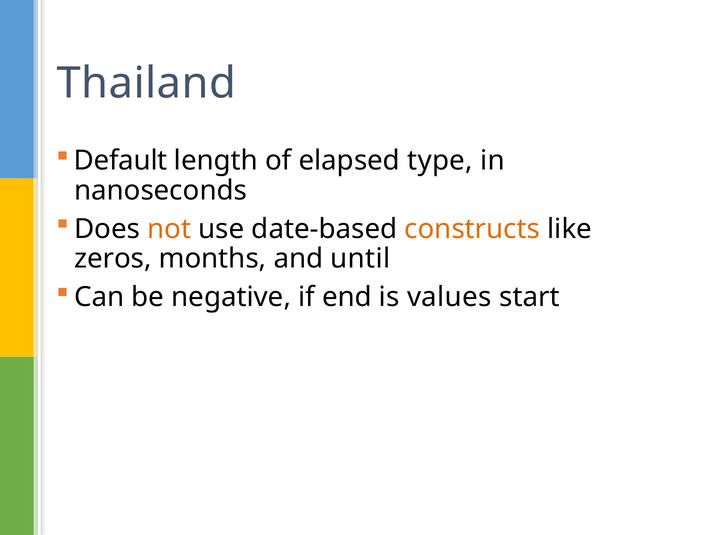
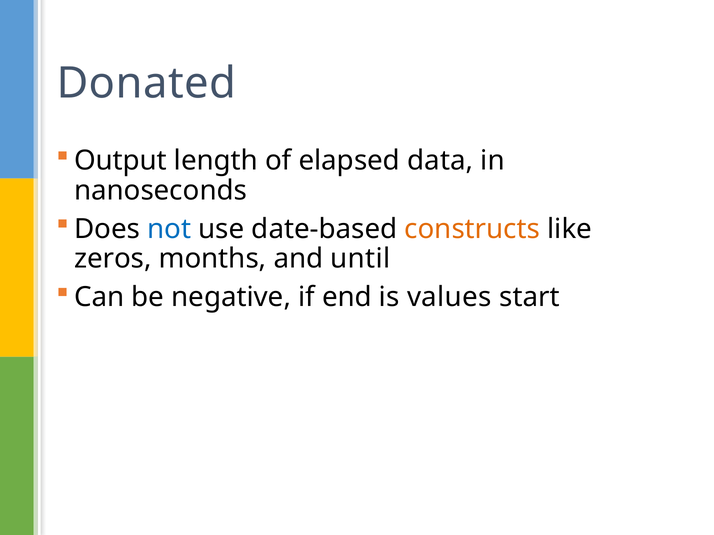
Thailand: Thailand -> Donated
Default: Default -> Output
type: type -> data
not colour: orange -> blue
